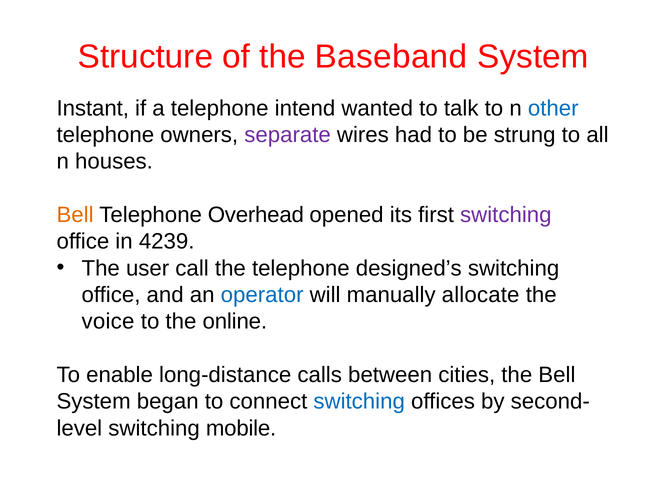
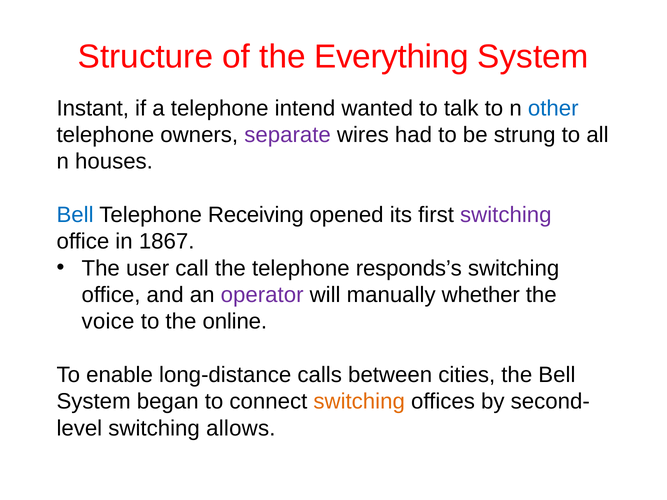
Baseband: Baseband -> Everything
Bell at (75, 215) colour: orange -> blue
Overhead: Overhead -> Receiving
4239: 4239 -> 1867
designed’s: designed’s -> responds’s
operator colour: blue -> purple
allocate: allocate -> whether
switching at (359, 402) colour: blue -> orange
mobile: mobile -> allows
